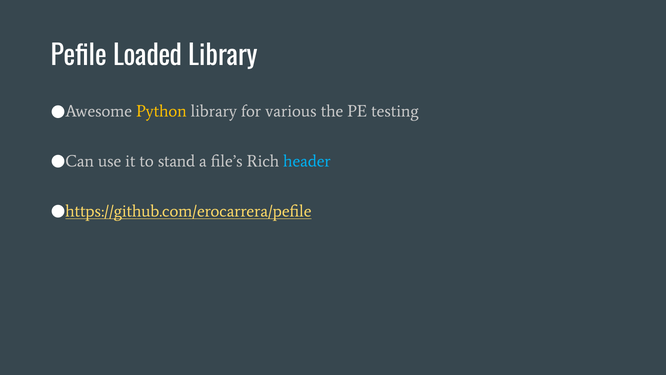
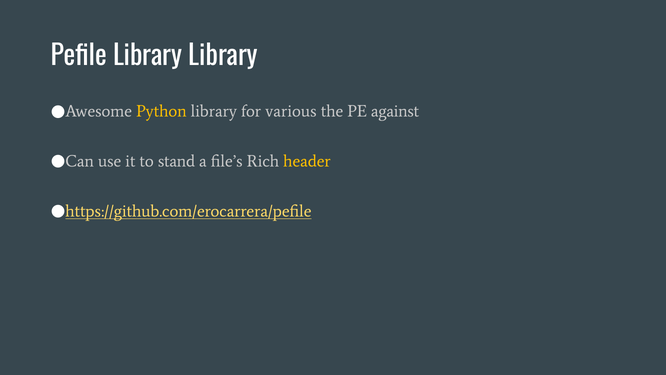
Pefile Loaded: Loaded -> Library
testing: testing -> against
header colour: light blue -> yellow
